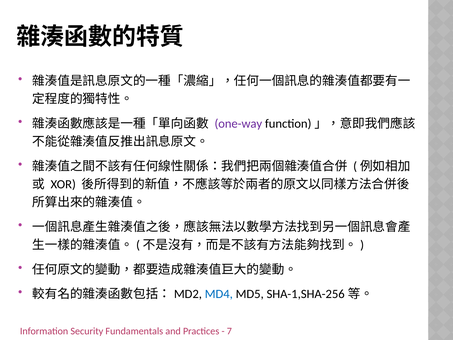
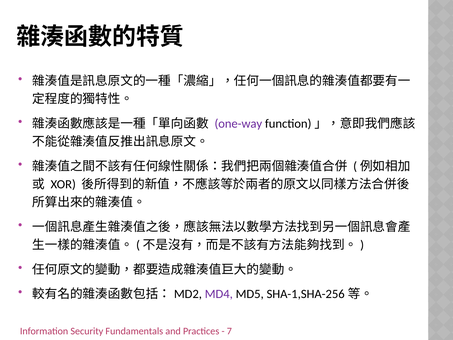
MD4 colour: blue -> purple
